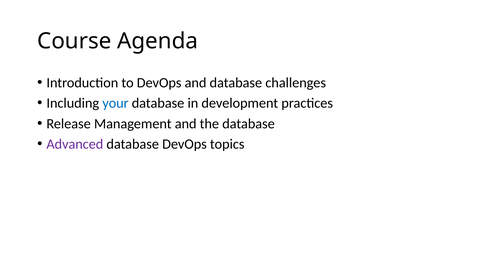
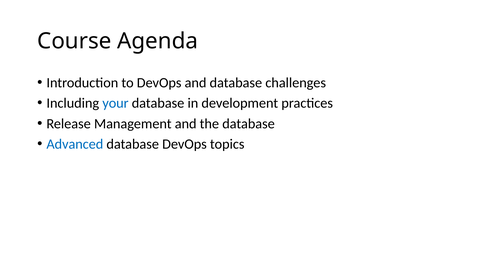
Advanced colour: purple -> blue
